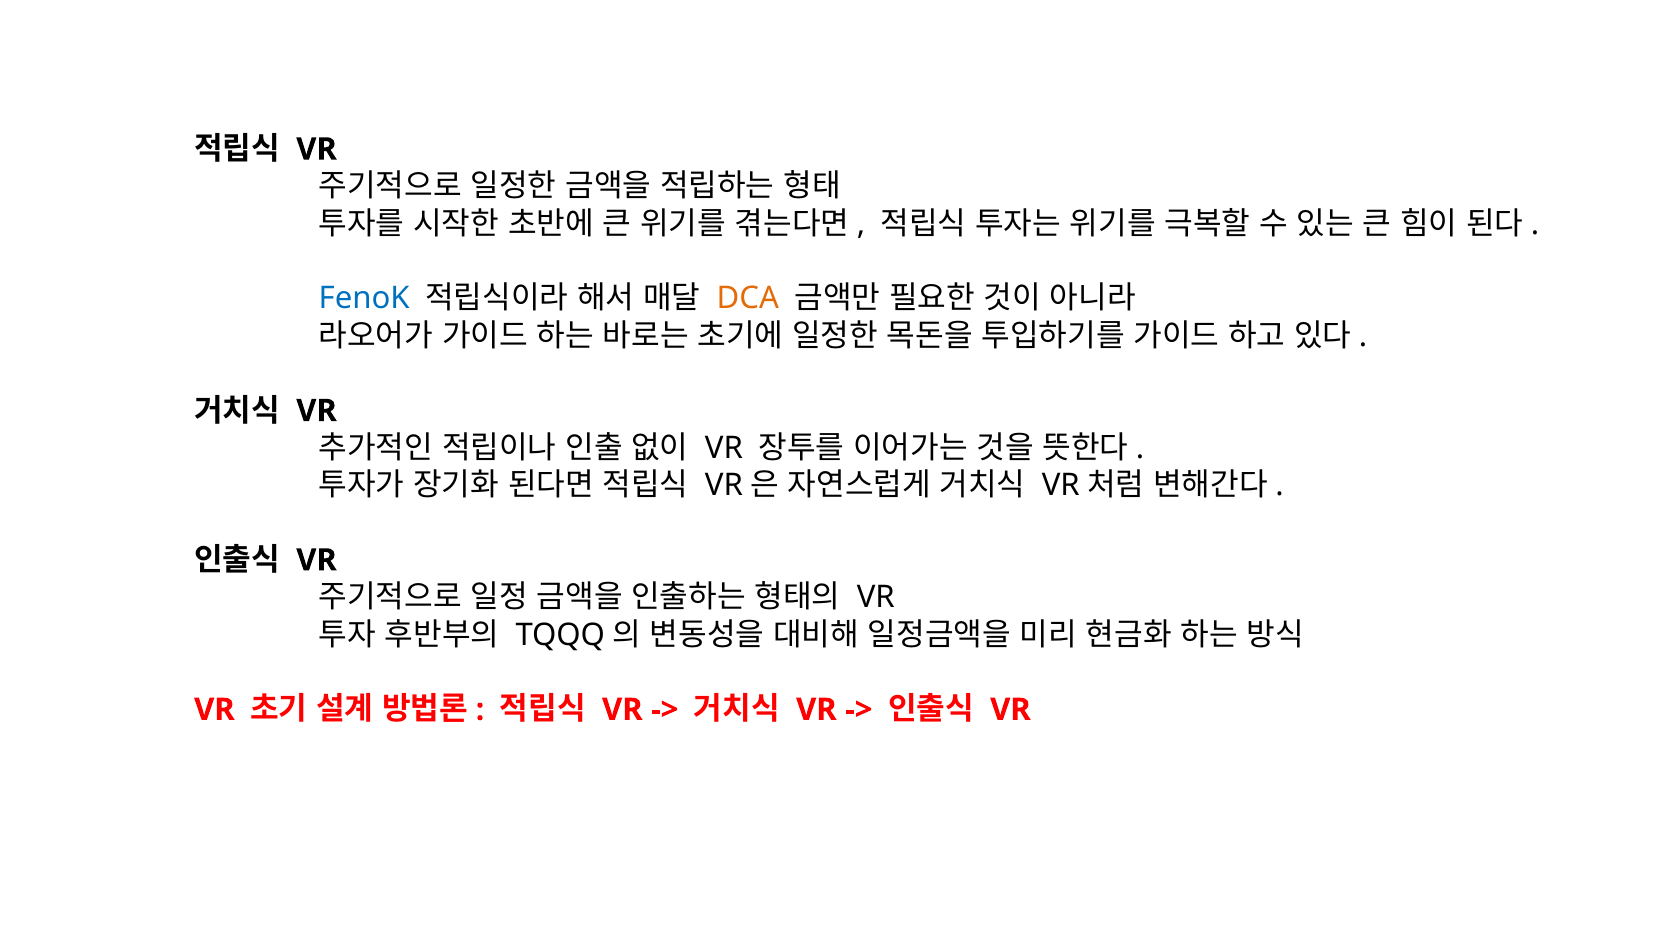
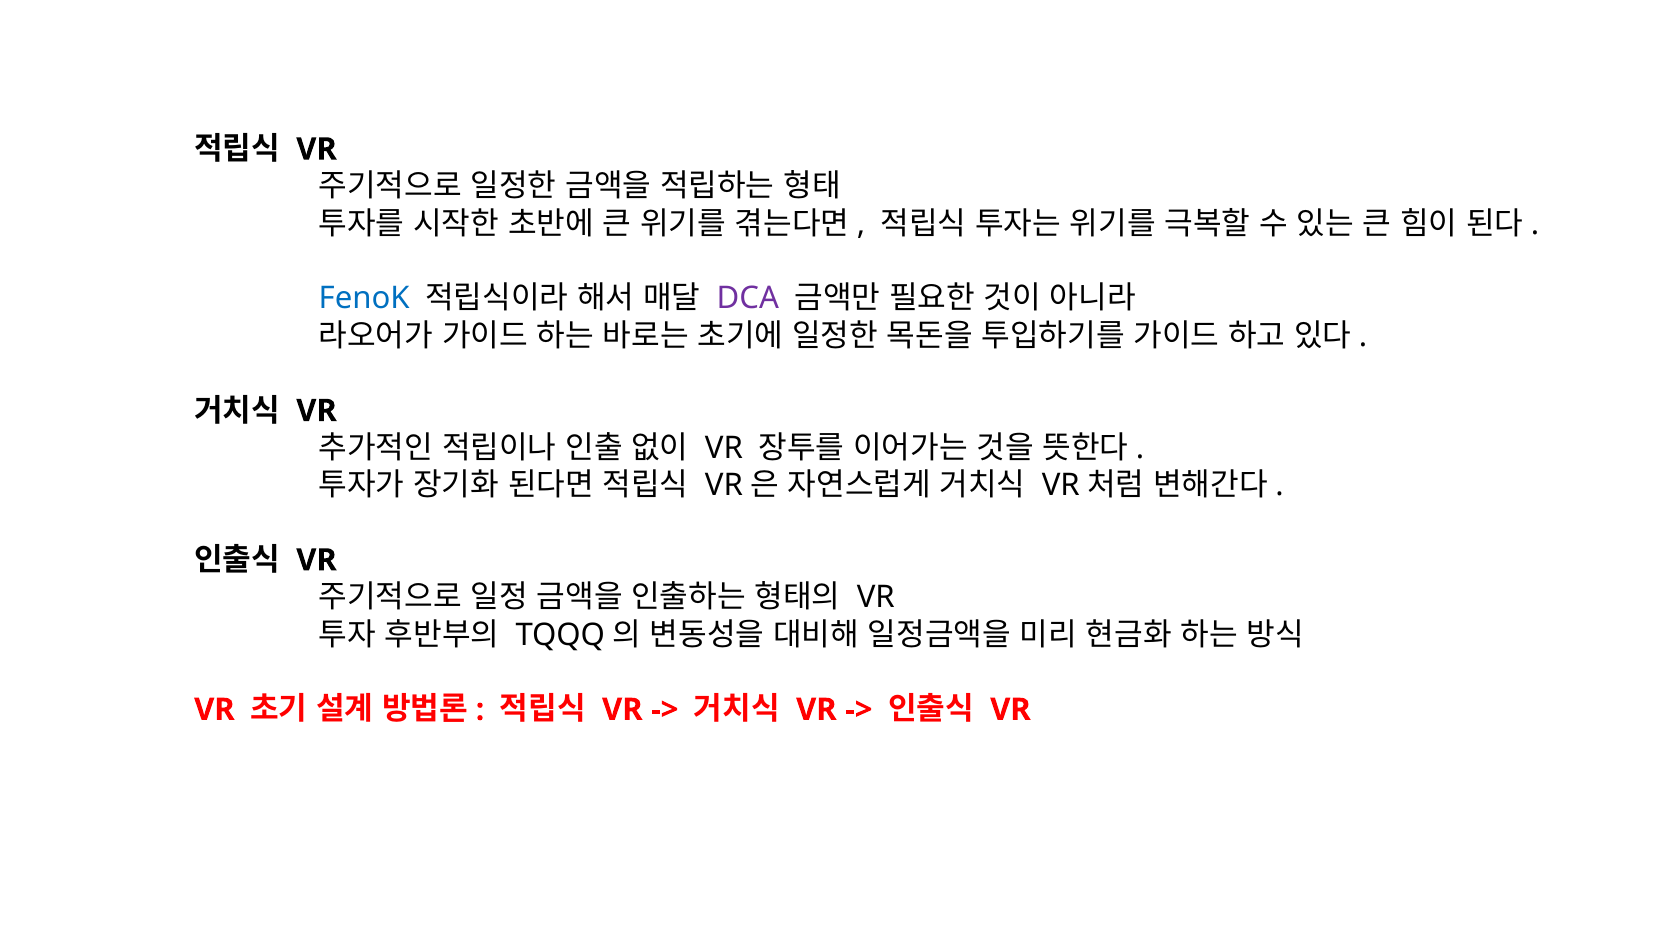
DCA colour: orange -> purple
